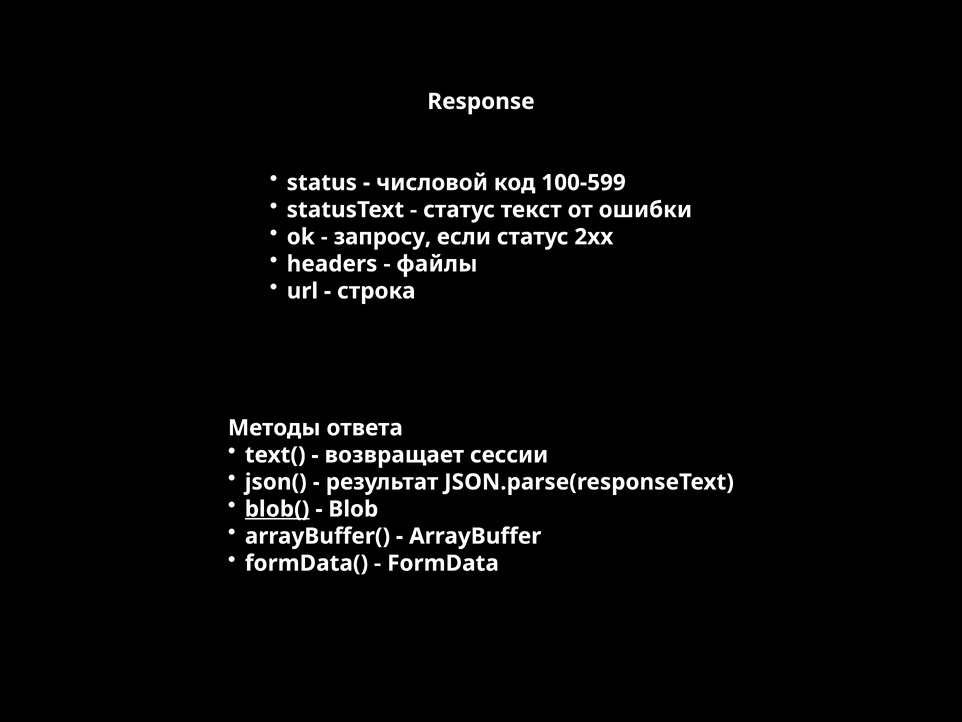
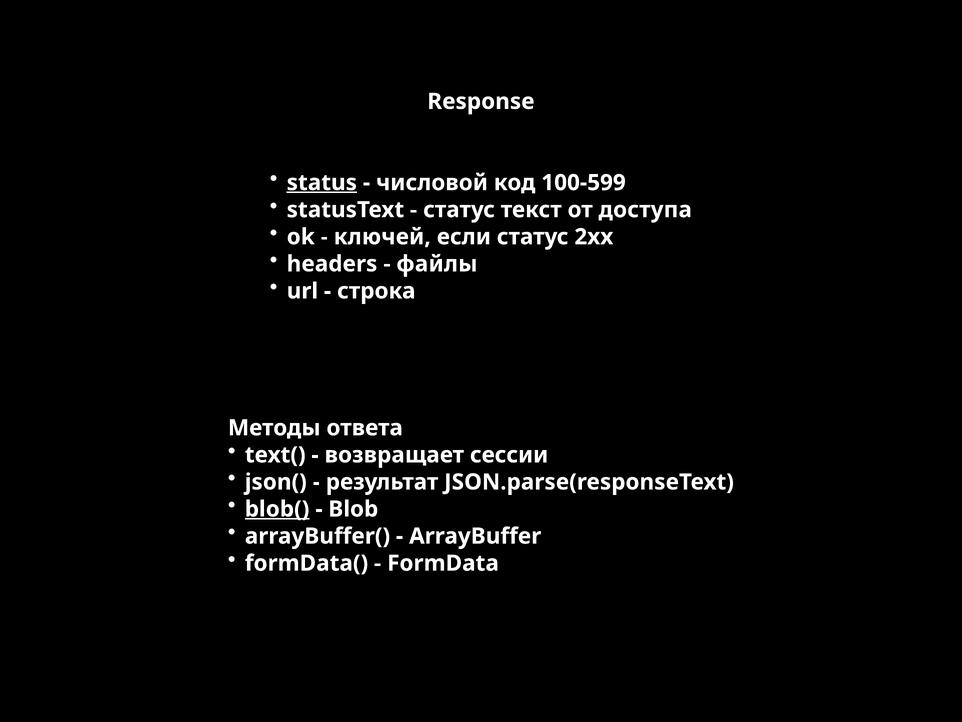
status underline: none -> present
ошибки: ошибки -> доступа
запросу: запросу -> ключей
